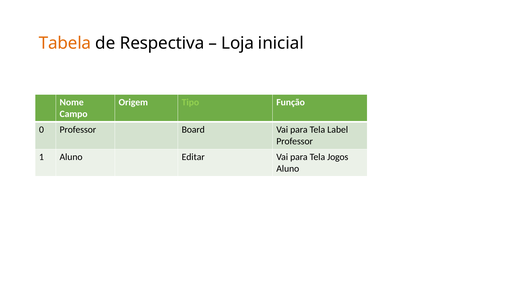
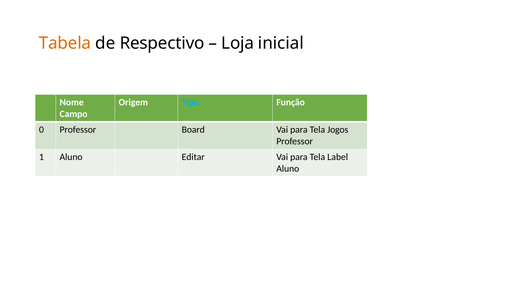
Respectiva: Respectiva -> Respectivo
Tipo colour: light green -> light blue
Label: Label -> Jogos
Jogos: Jogos -> Label
